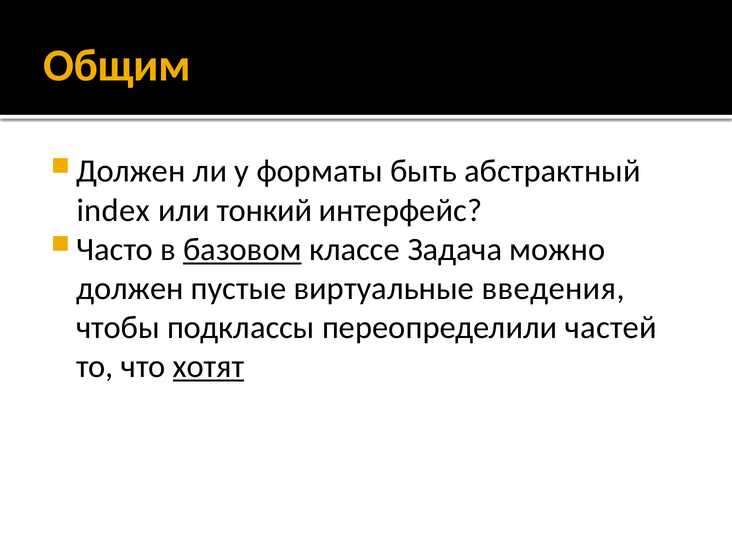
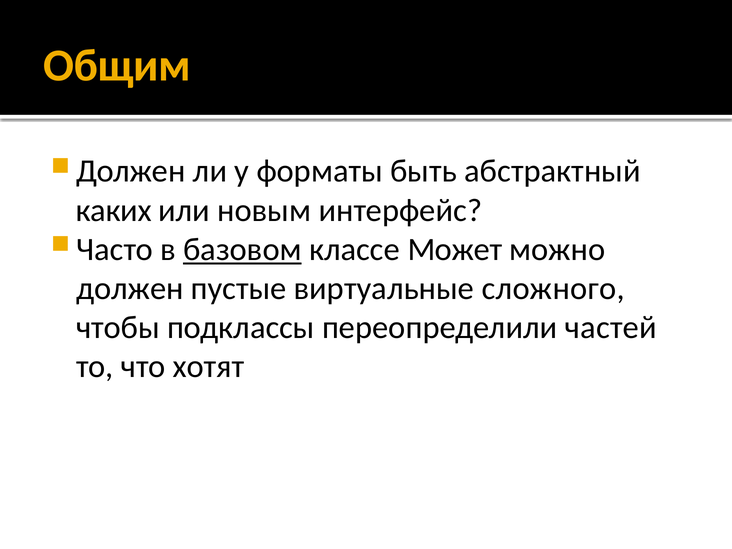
index: index -> каких
тонкий: тонкий -> новым
Задача: Задача -> Может
введения: введения -> сложного
хотят underline: present -> none
